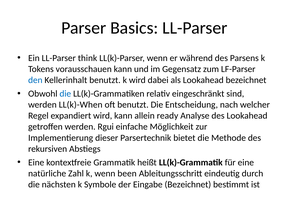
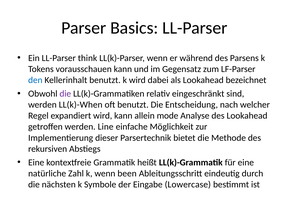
die at (65, 94) colour: blue -> purple
ready: ready -> mode
Rgui: Rgui -> Line
Eingabe Bezeichnet: Bezeichnet -> Lowercase
